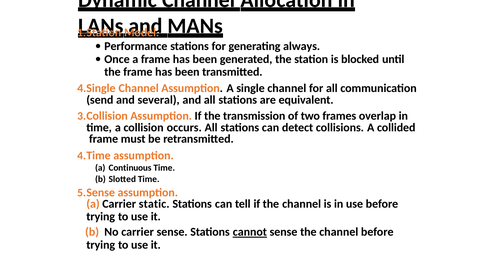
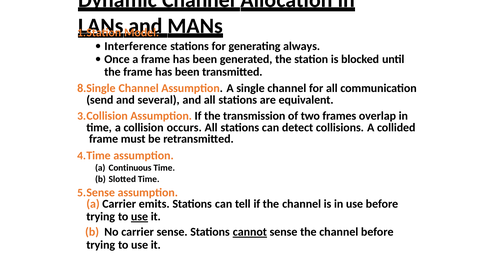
Performance: Performance -> Interference
4.Single: 4.Single -> 8.Single
static: static -> emits
use at (140, 217) underline: none -> present
